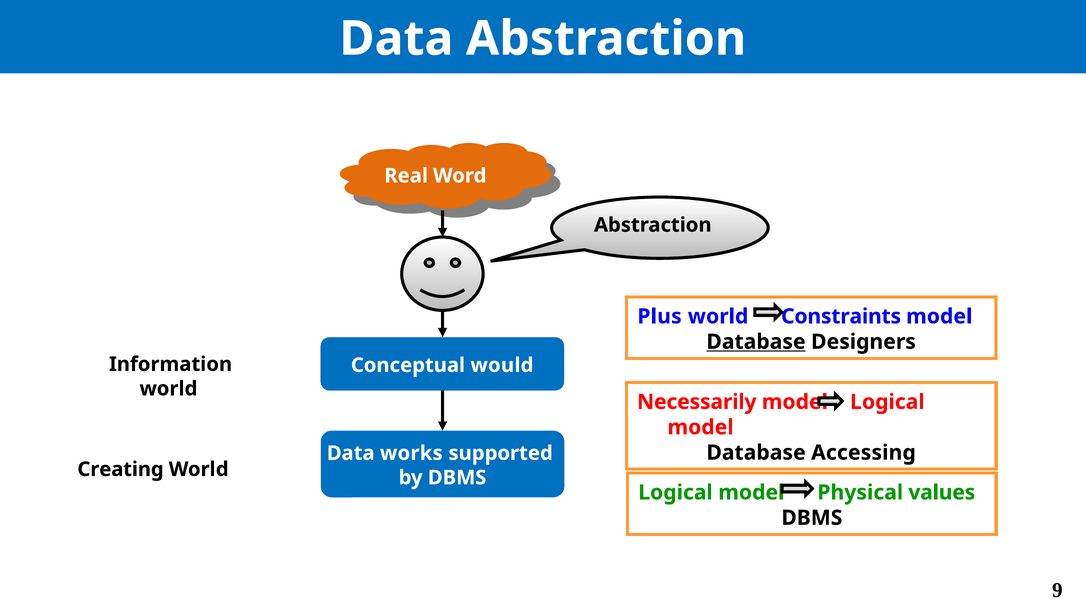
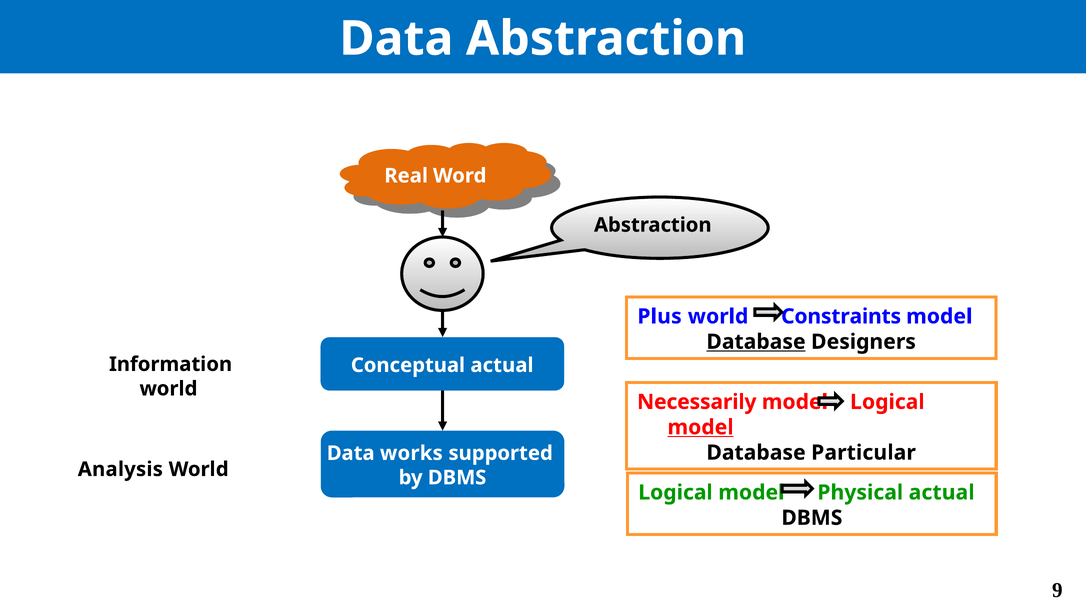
Conceptual would: would -> actual
model at (701, 427) underline: none -> present
Accessing: Accessing -> Particular
Creating: Creating -> Analysis
Physical values: values -> actual
